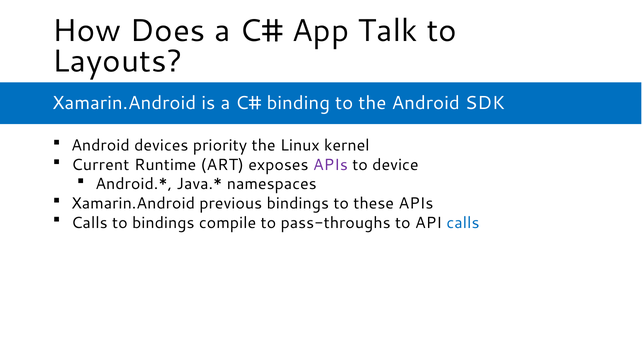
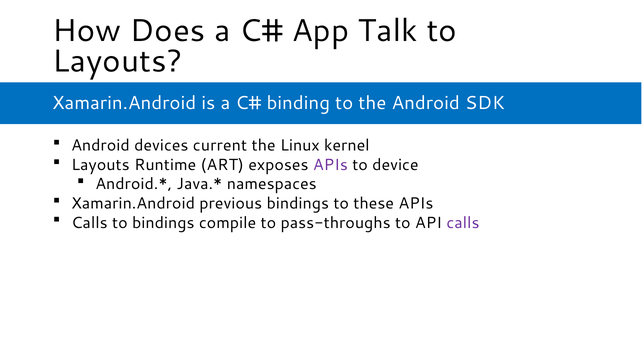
priority: priority -> current
Current at (100, 165): Current -> Layouts
calls at (463, 223) colour: blue -> purple
